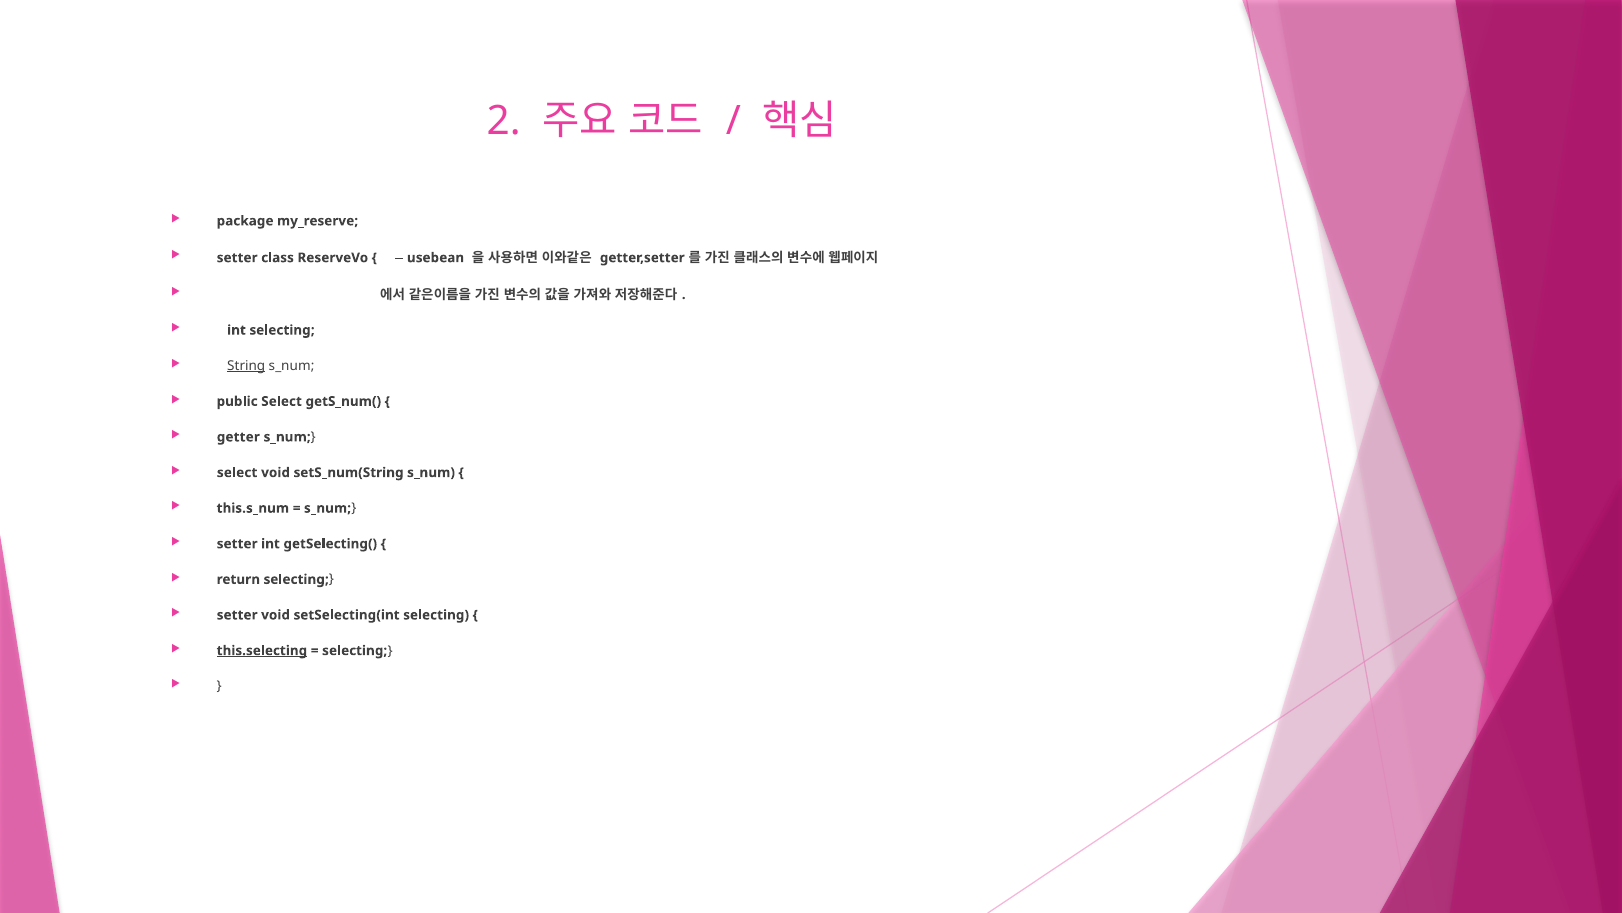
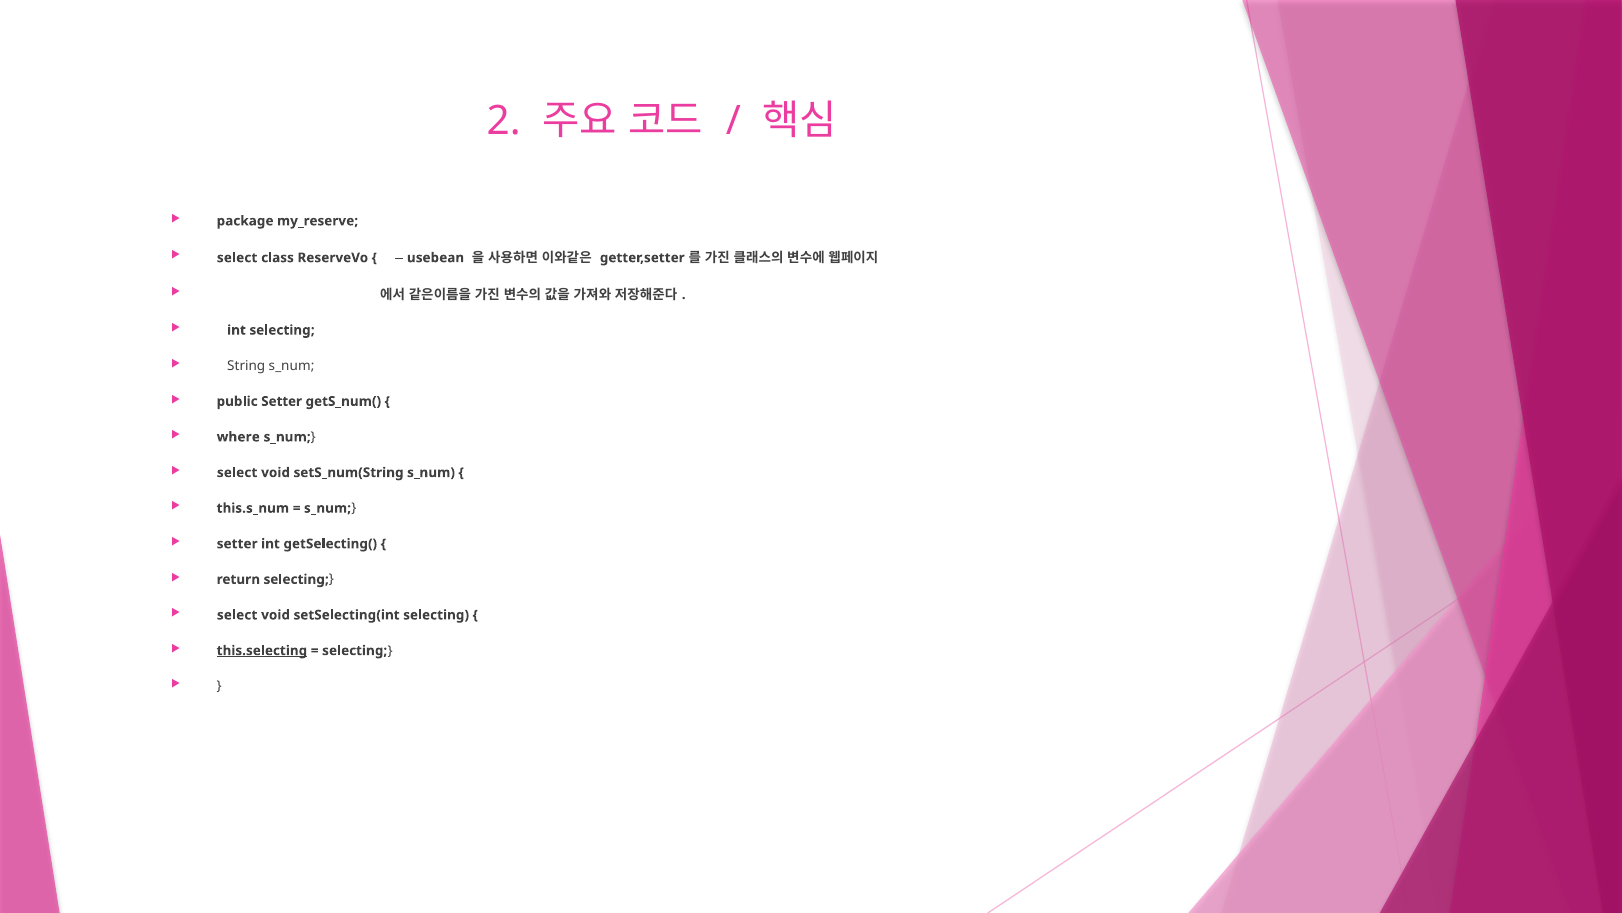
setter at (237, 258): setter -> select
String underline: present -> none
public Select: Select -> Setter
getter: getter -> where
setter at (237, 615): setter -> select
